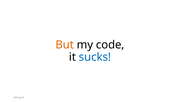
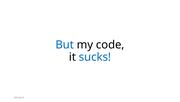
But colour: orange -> blue
